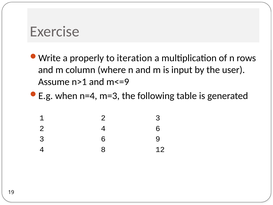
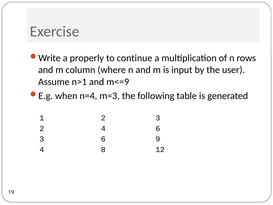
iteration: iteration -> continue
